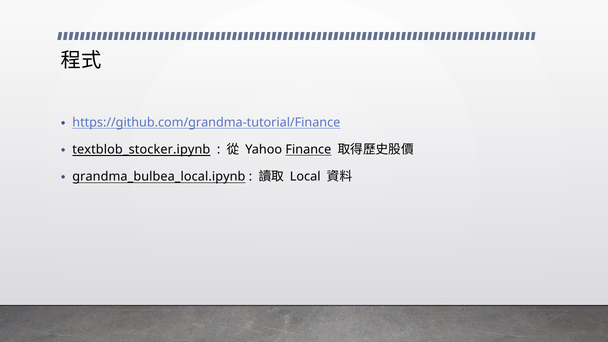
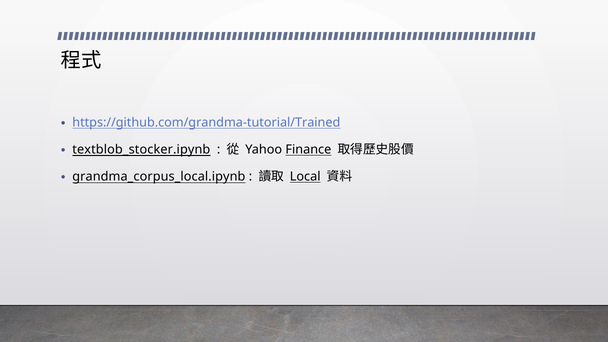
https://github.com/grandma-tutorial/Finance: https://github.com/grandma-tutorial/Finance -> https://github.com/grandma-tutorial/Trained
grandma_bulbea_local.ipynb: grandma_bulbea_local.ipynb -> grandma_corpus_local.ipynb
Local underline: none -> present
